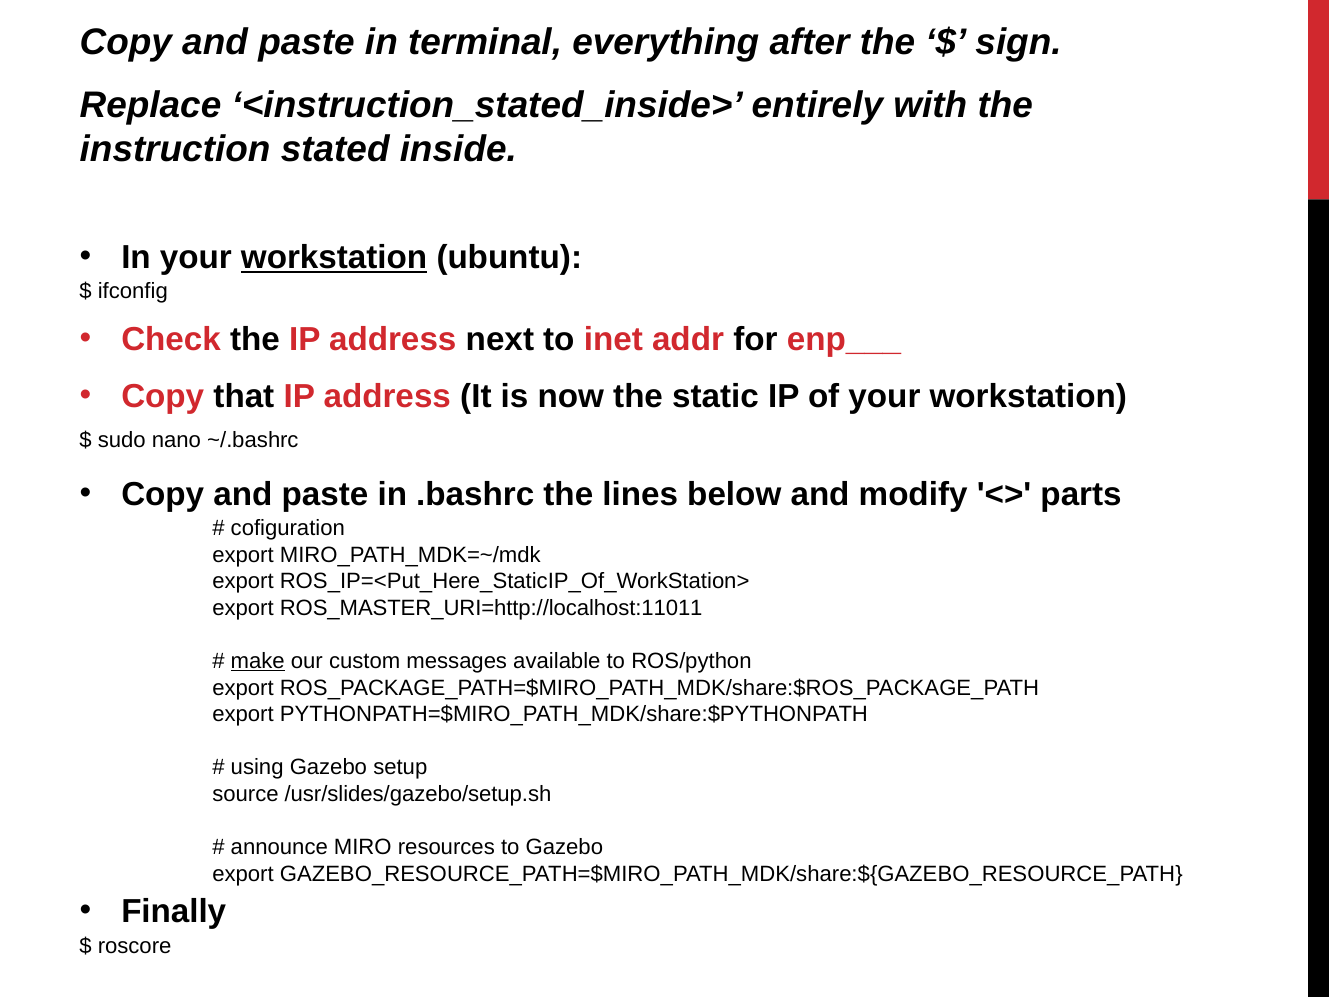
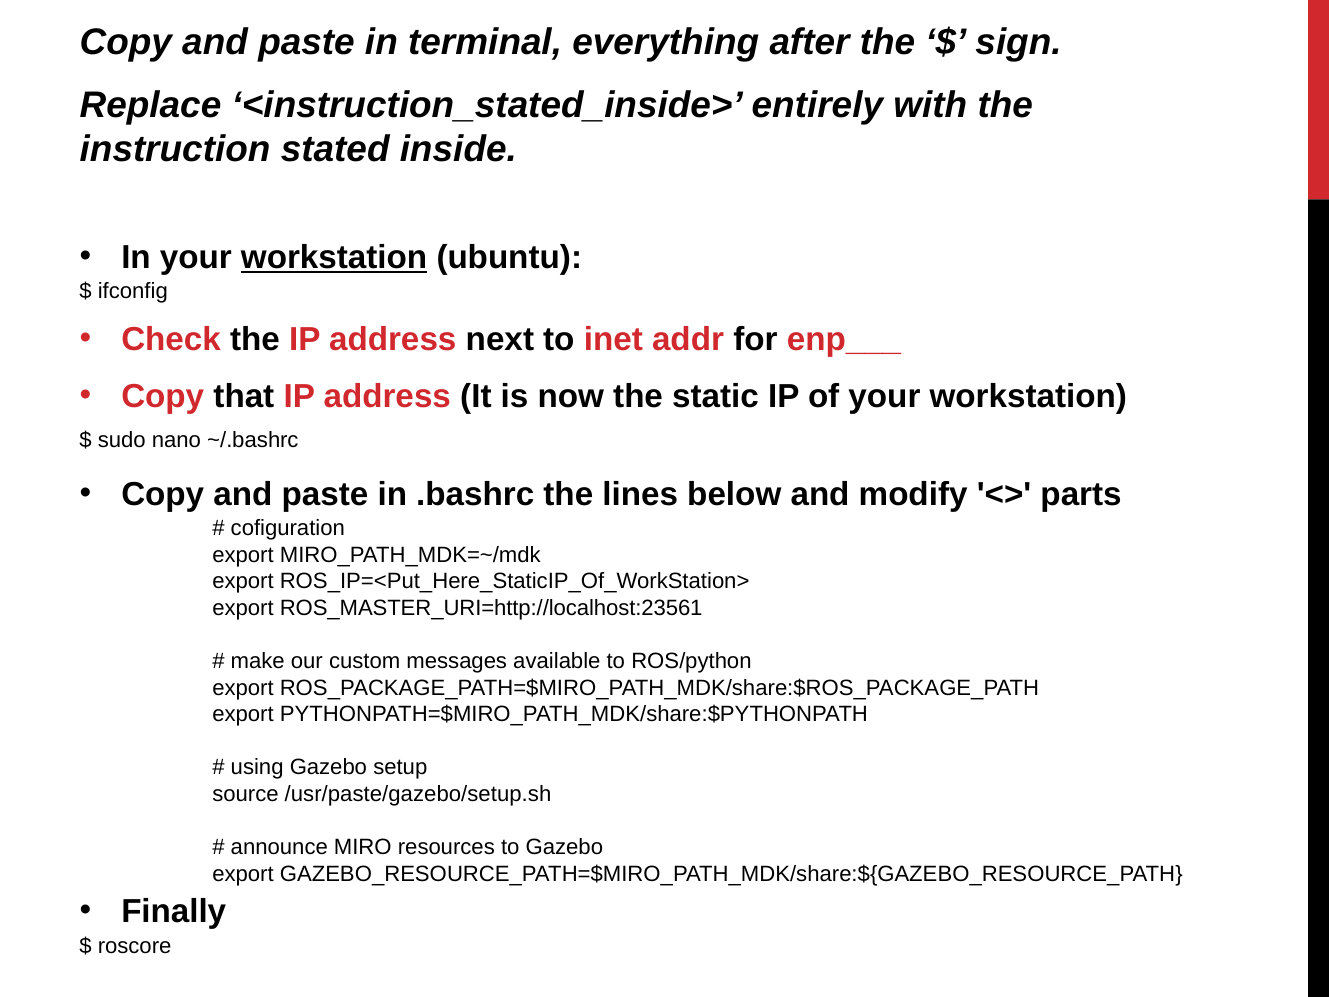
ROS_MASTER_URI=http://localhost:11011: ROS_MASTER_URI=http://localhost:11011 -> ROS_MASTER_URI=http://localhost:23561
make underline: present -> none
/usr/slides/gazebo/setup.sh: /usr/slides/gazebo/setup.sh -> /usr/paste/gazebo/setup.sh
